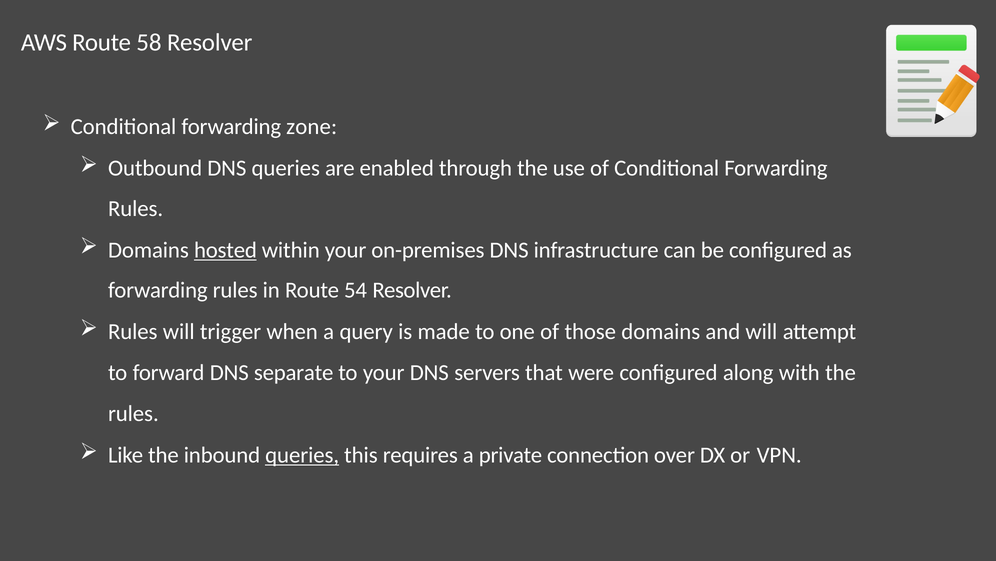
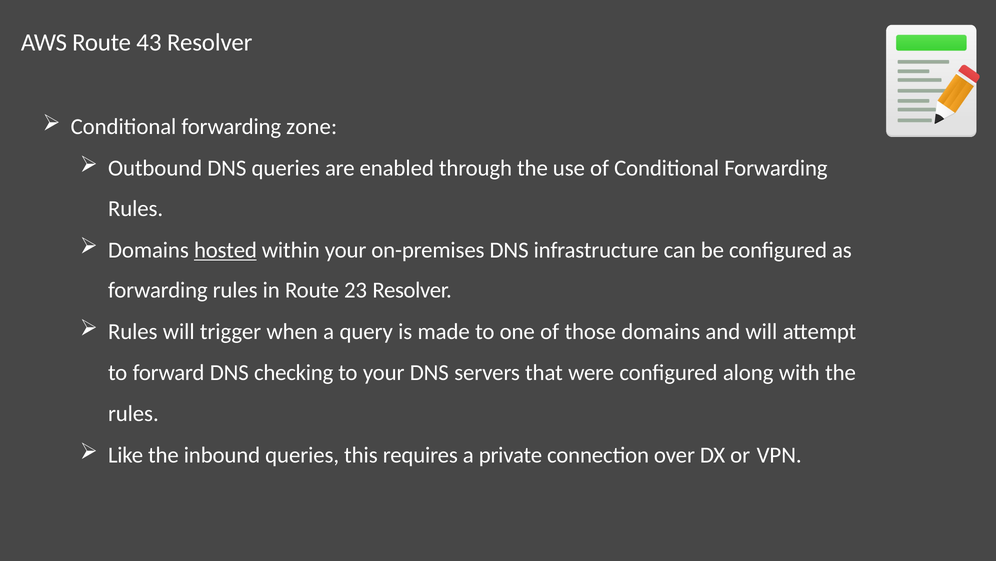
58: 58 -> 43
54: 54 -> 23
separate: separate -> checking
queries at (302, 455) underline: present -> none
